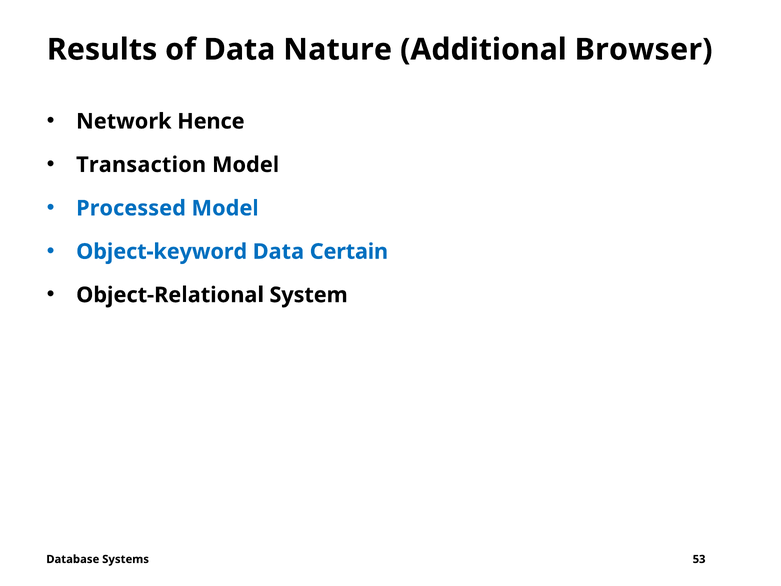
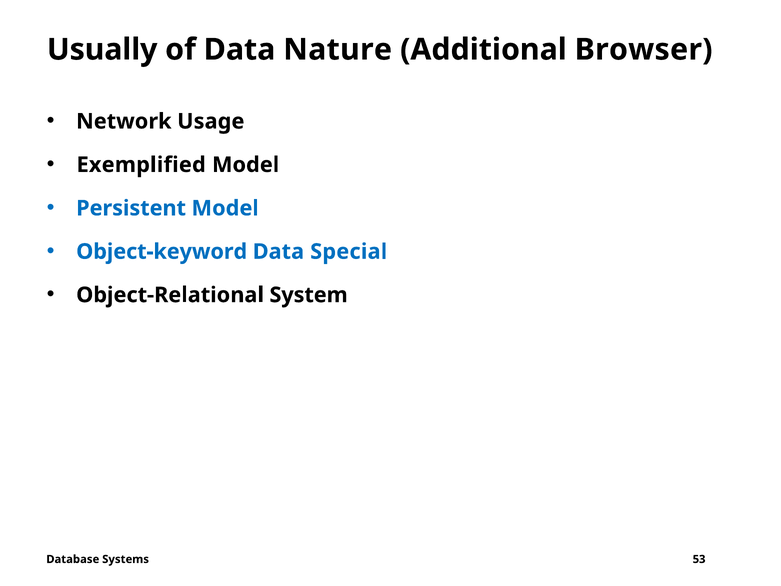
Results: Results -> Usually
Hence: Hence -> Usage
Transaction: Transaction -> Exemplified
Processed: Processed -> Persistent
Certain: Certain -> Special
